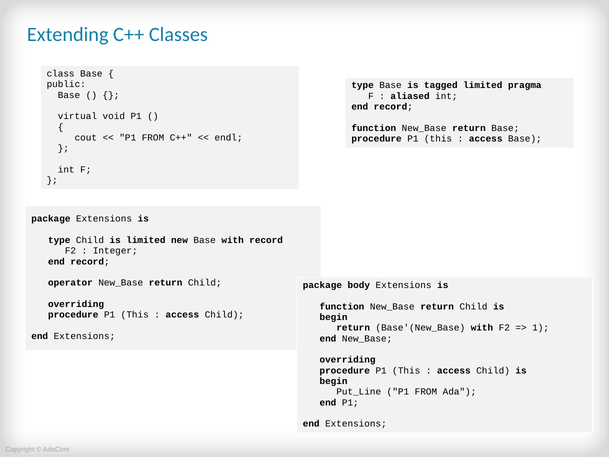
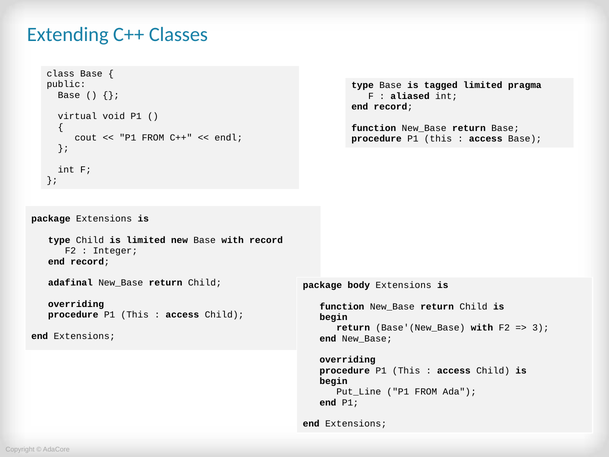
operator: operator -> adafinal
1: 1 -> 3
